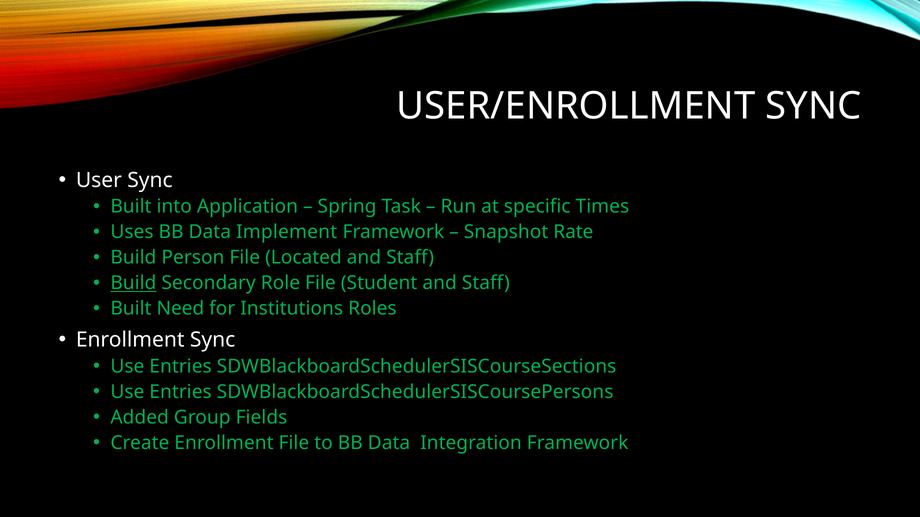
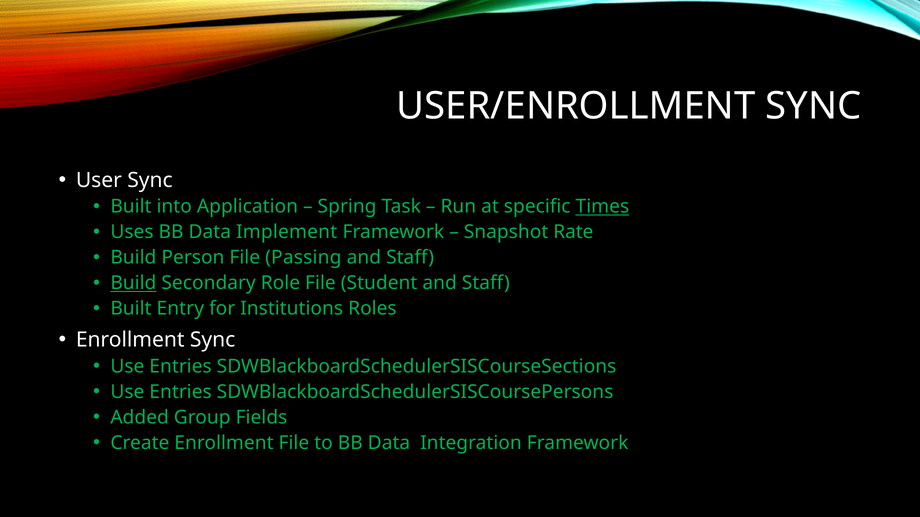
Times underline: none -> present
Located: Located -> Passing
Need: Need -> Entry
